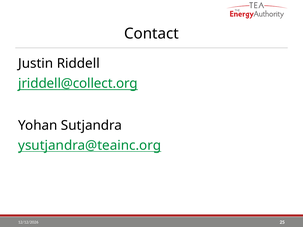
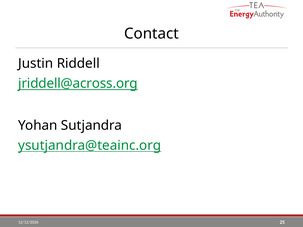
jriddell@collect.org: jriddell@collect.org -> jriddell@across.org
